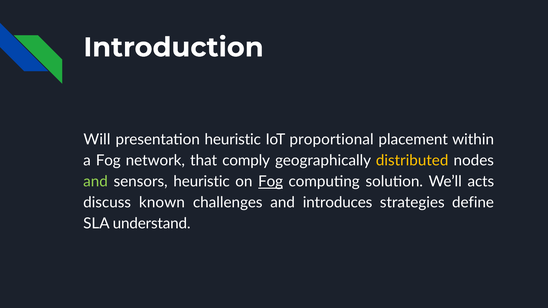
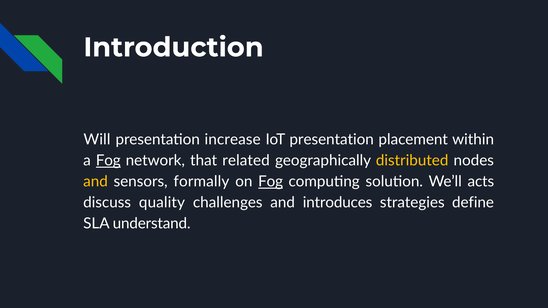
presentation heuristic: heuristic -> increase
IoT proportional: proportional -> presentation
Fog at (108, 161) underline: none -> present
comply: comply -> related
and at (96, 182) colour: light green -> yellow
sensors heuristic: heuristic -> formally
known: known -> quality
